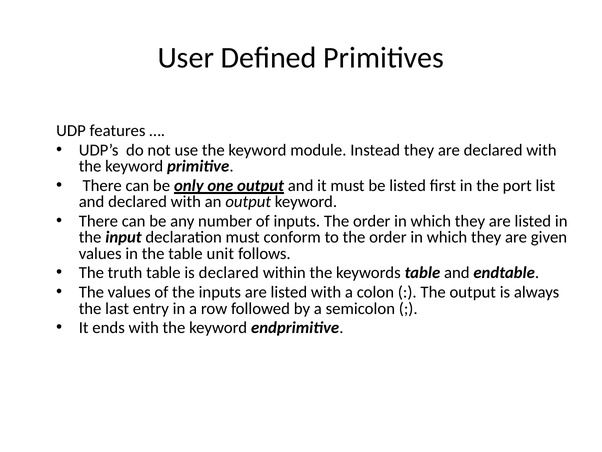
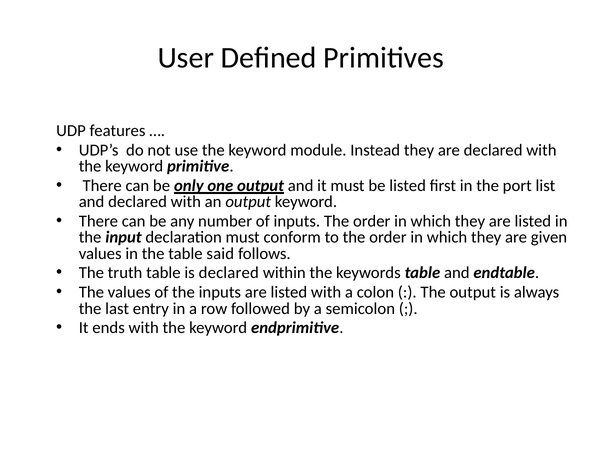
unit: unit -> said
